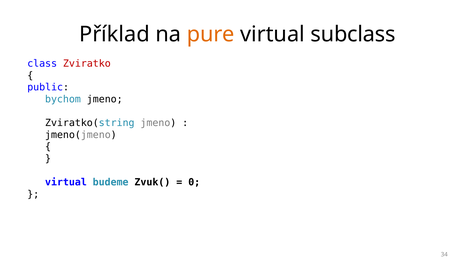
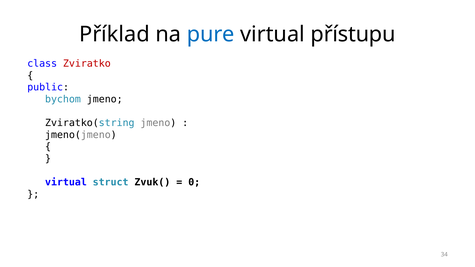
pure colour: orange -> blue
subclass: subclass -> přístupu
budeme: budeme -> struct
